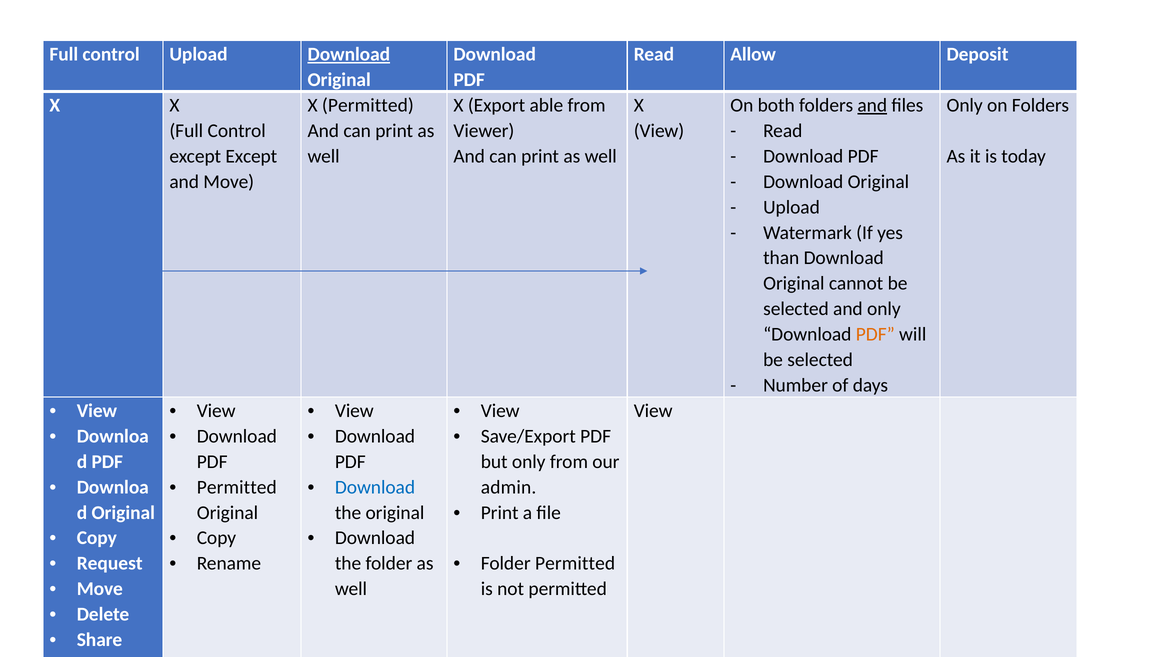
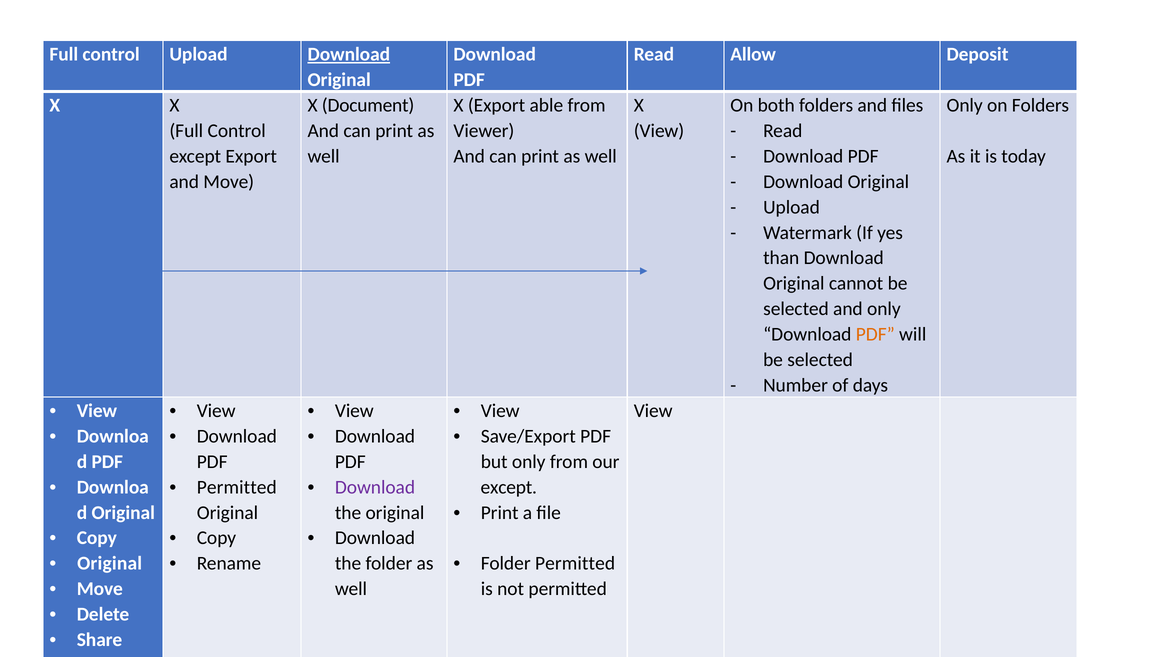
X Permitted: Permitted -> Document
and at (872, 105) underline: present -> none
except Except: Except -> Export
Download at (375, 487) colour: blue -> purple
admin at (509, 487): admin -> except
Request at (110, 563): Request -> Original
